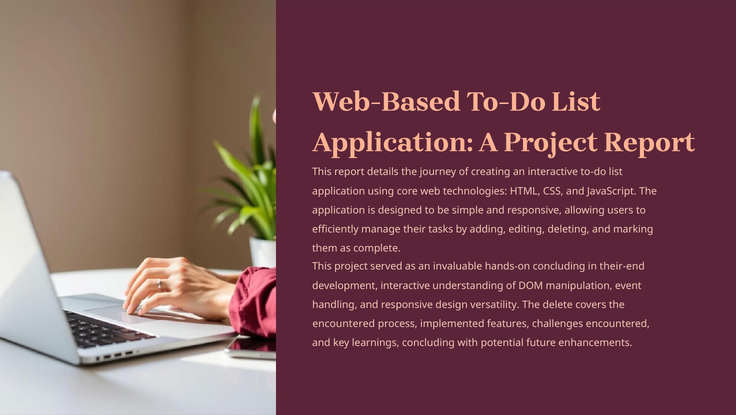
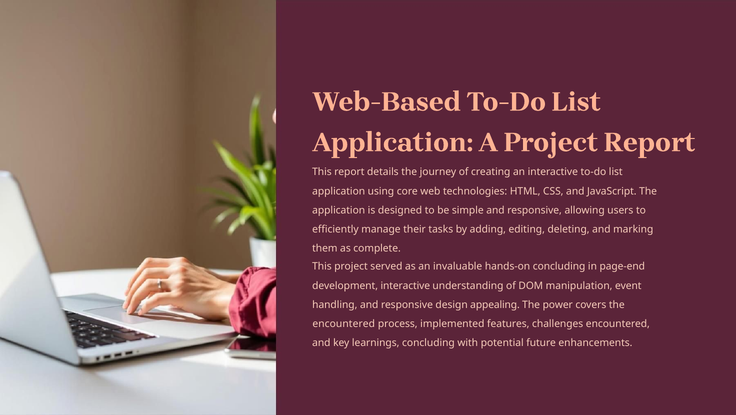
their-end: their-end -> page-end
versatility: versatility -> appealing
delete: delete -> power
